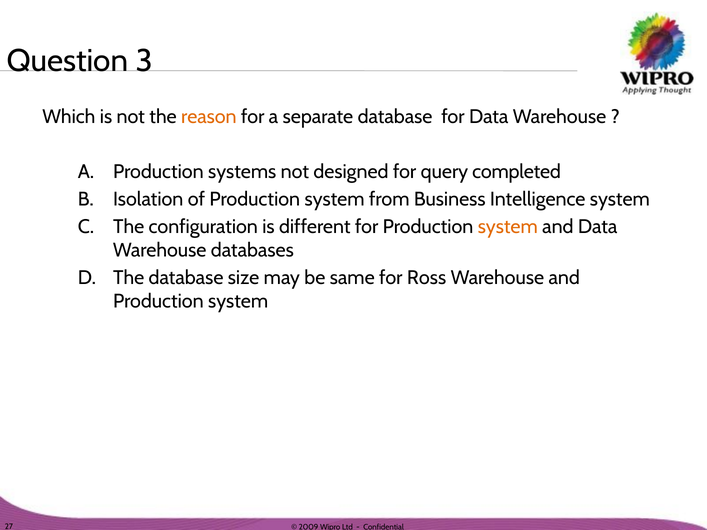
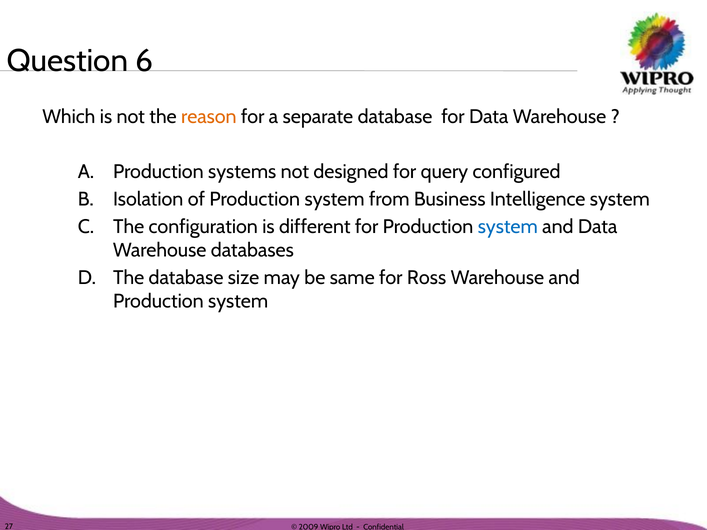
3: 3 -> 6
completed: completed -> configured
system at (508, 227) colour: orange -> blue
